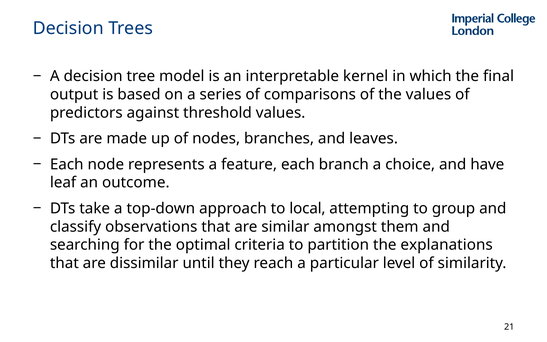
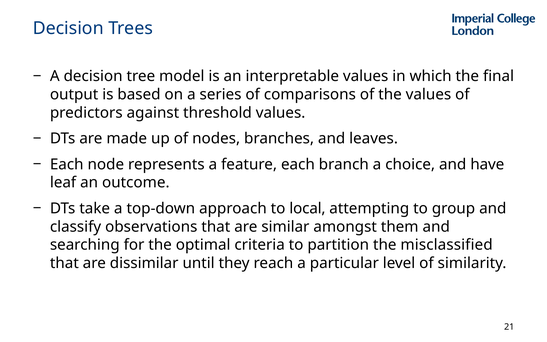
interpretable kernel: kernel -> values
explanations: explanations -> misclassified
